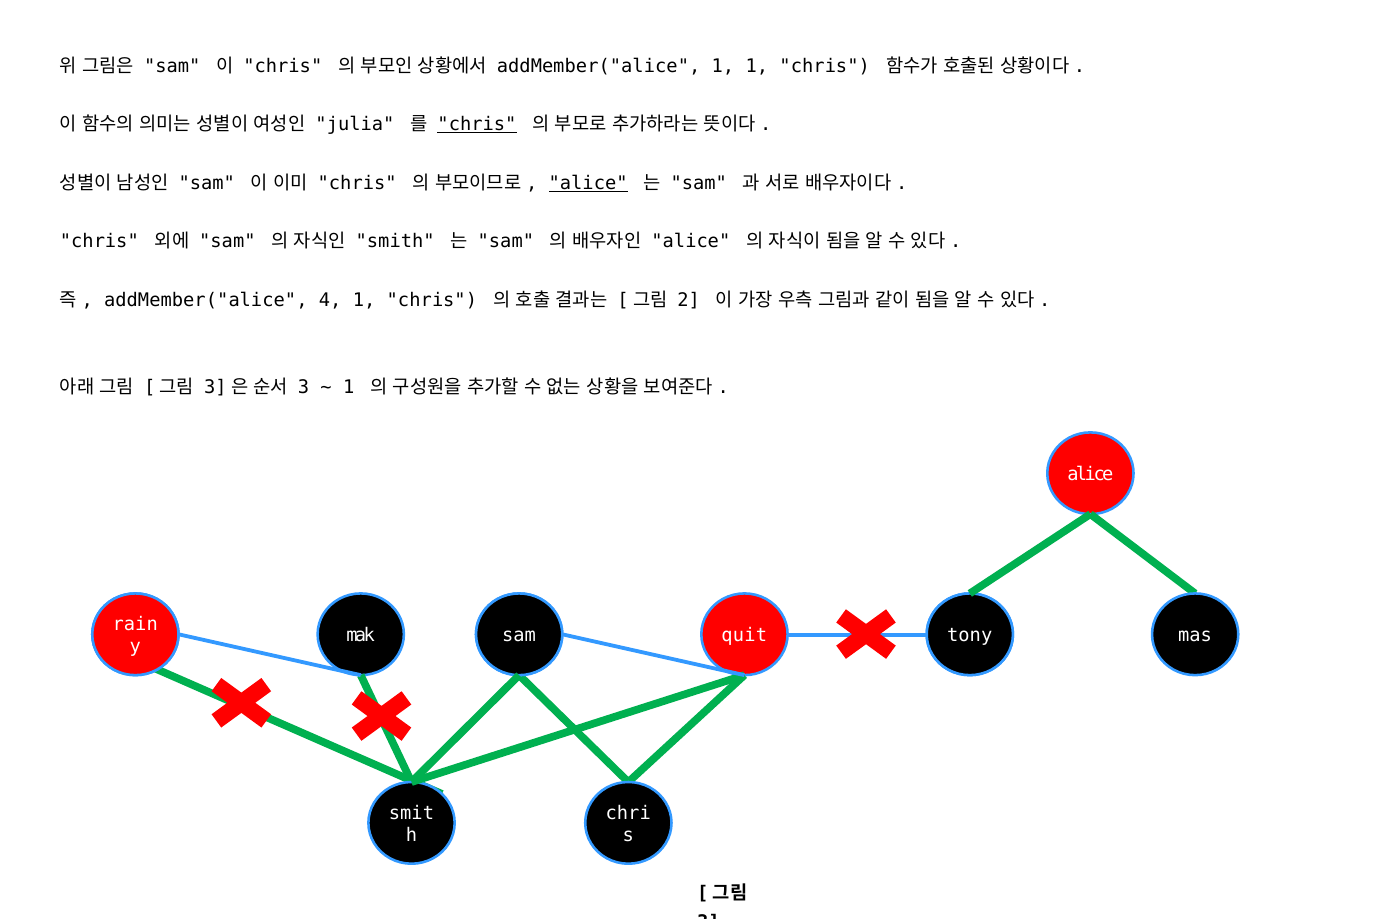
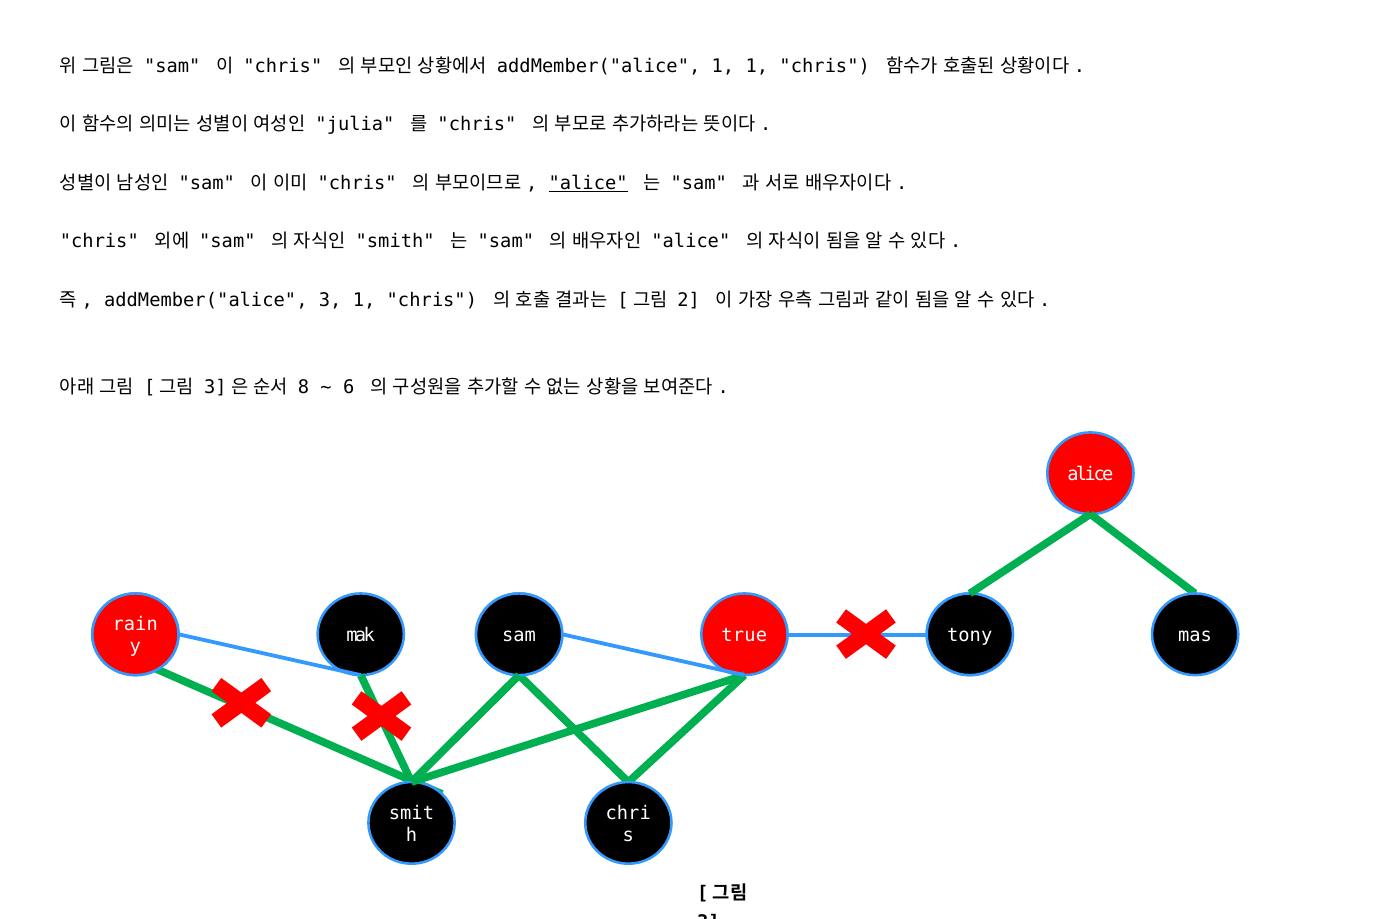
chris at (477, 125) underline: present -> none
addMember("alice 4: 4 -> 3
3 at (304, 388): 3 -> 8
1 at (349, 388): 1 -> 6
quit: quit -> true
